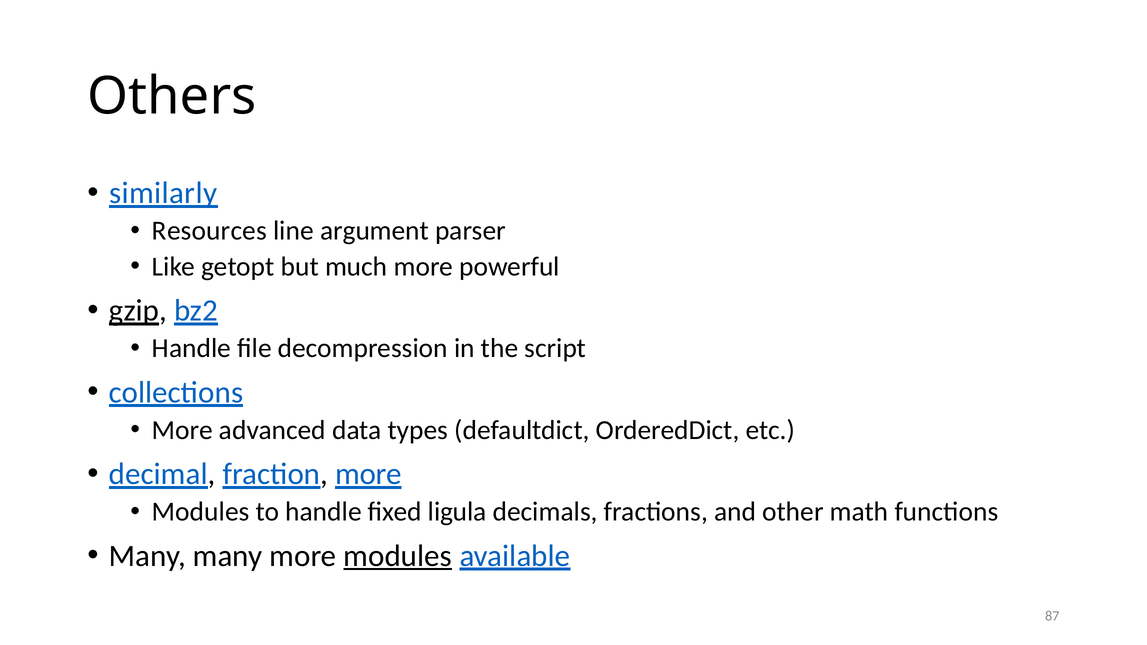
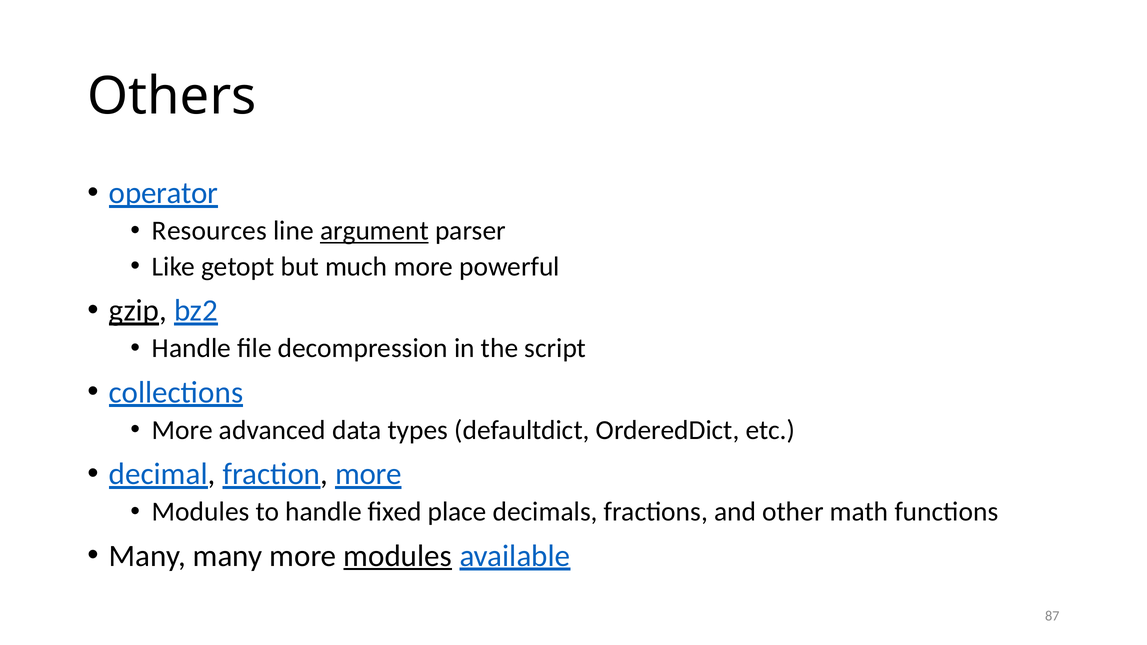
similarly: similarly -> operator
argument underline: none -> present
ligula: ligula -> place
